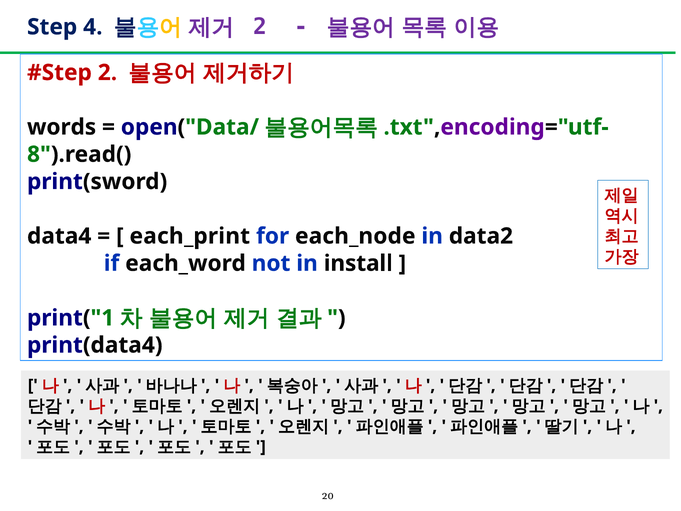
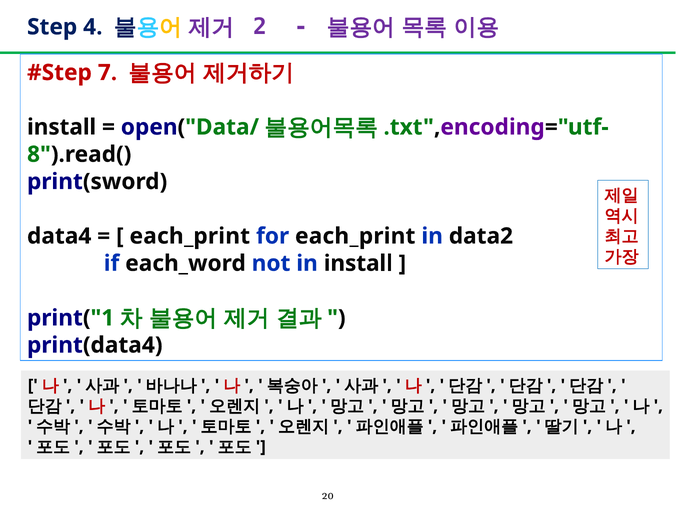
2 at (107, 73): 2 -> 7
words at (62, 127): words -> install
for each_node: each_node -> each_print
